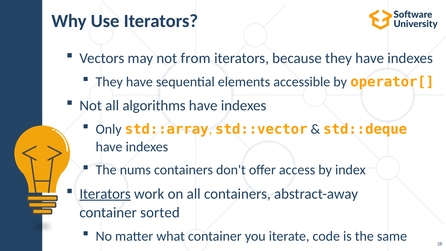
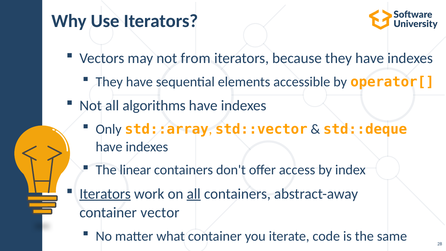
nums: nums -> linear
all at (194, 194) underline: none -> present
sorted: sorted -> vector
